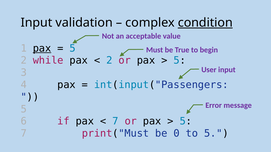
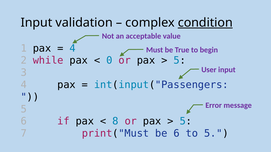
pax at (42, 48) underline: present -> none
5 at (73, 48): 5 -> 4
2 at (109, 61): 2 -> 0
7 at (115, 122): 7 -> 8
be 0: 0 -> 6
